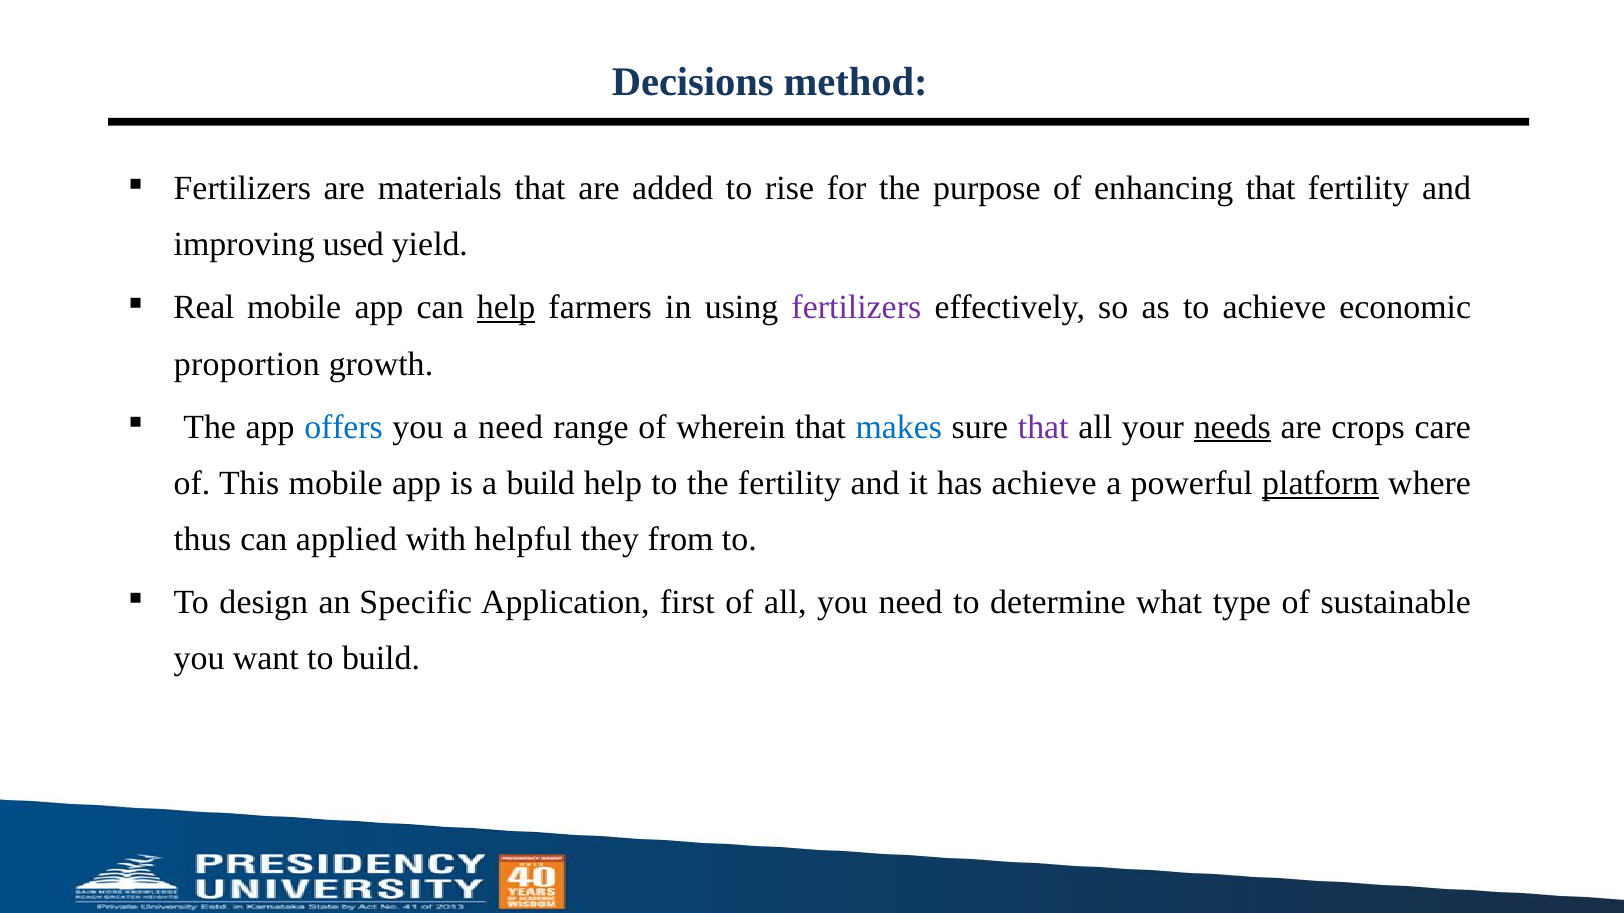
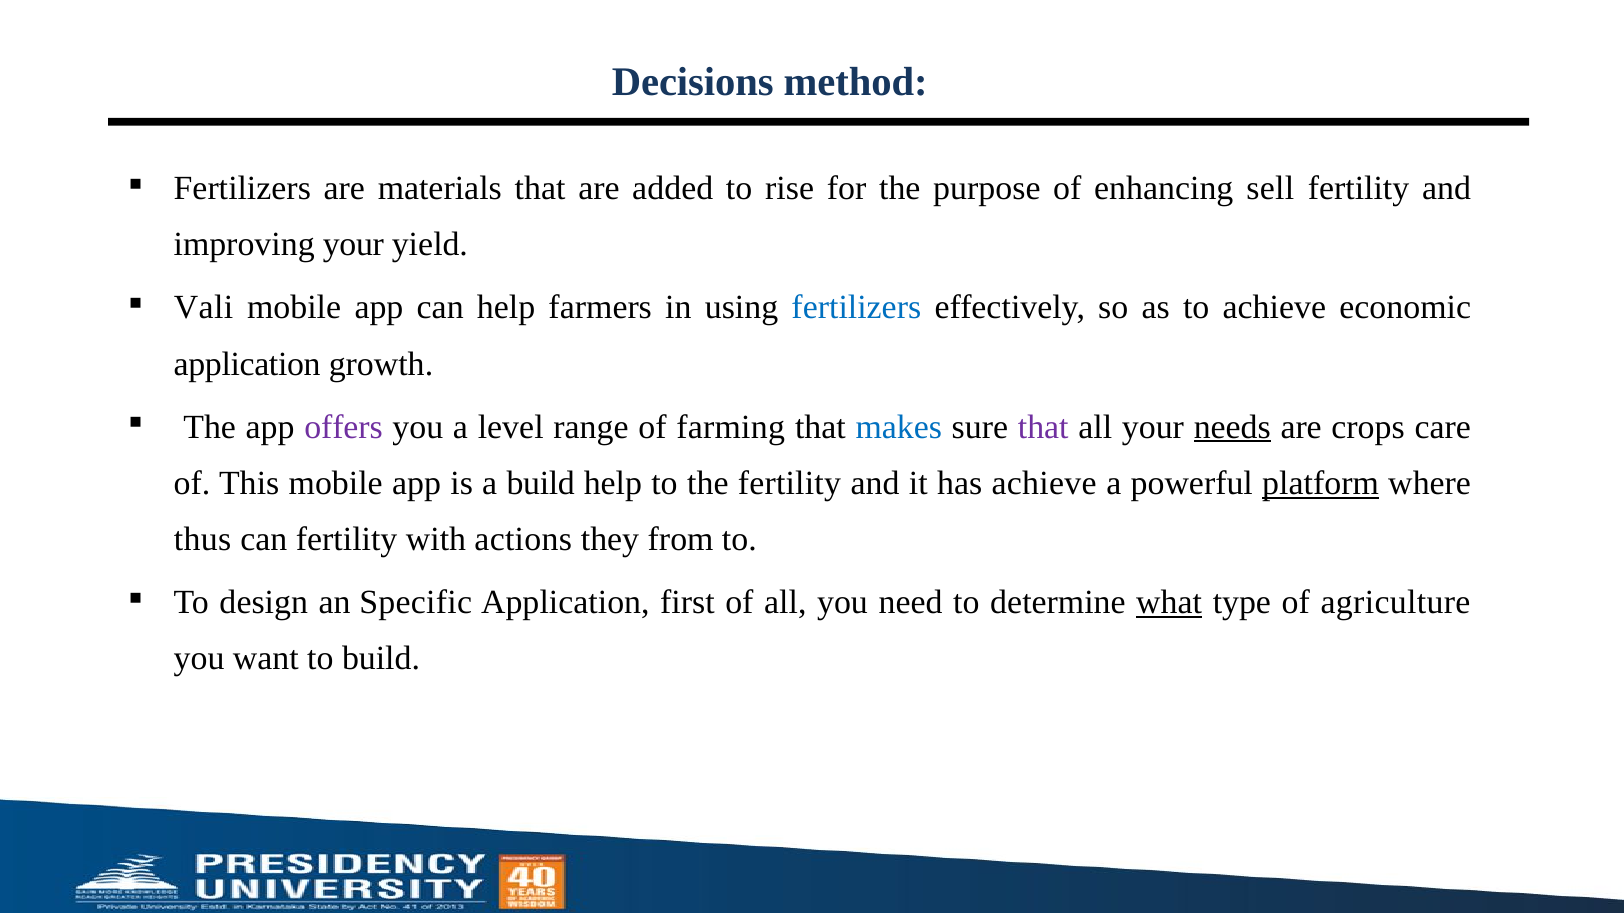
enhancing that: that -> sell
improving used: used -> your
Real: Real -> Vali
help at (506, 308) underline: present -> none
fertilizers at (856, 308) colour: purple -> blue
proportion at (247, 364): proportion -> application
offers colour: blue -> purple
a need: need -> level
wherein: wherein -> farming
can applied: applied -> fertility
helpful: helpful -> actions
what underline: none -> present
sustainable: sustainable -> agriculture
